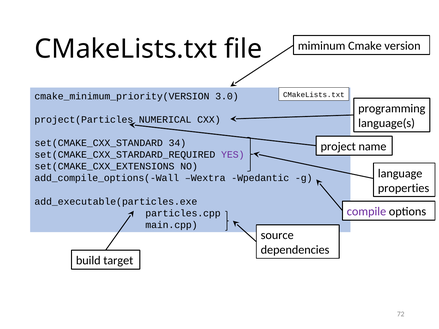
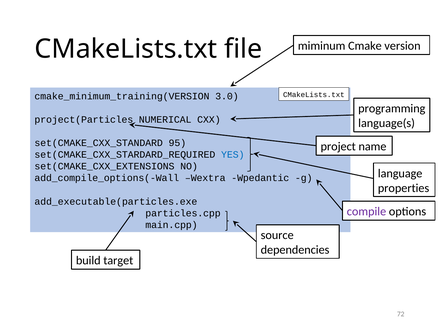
cmake_minimum_priority(VERSION: cmake_minimum_priority(VERSION -> cmake_minimum_training(VERSION
34: 34 -> 95
YES colour: purple -> blue
